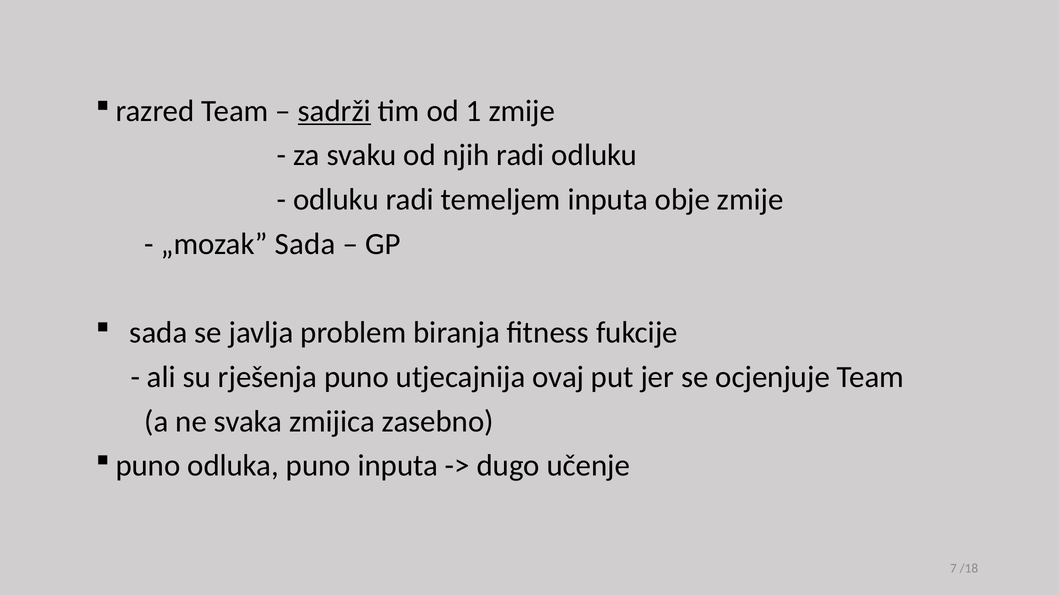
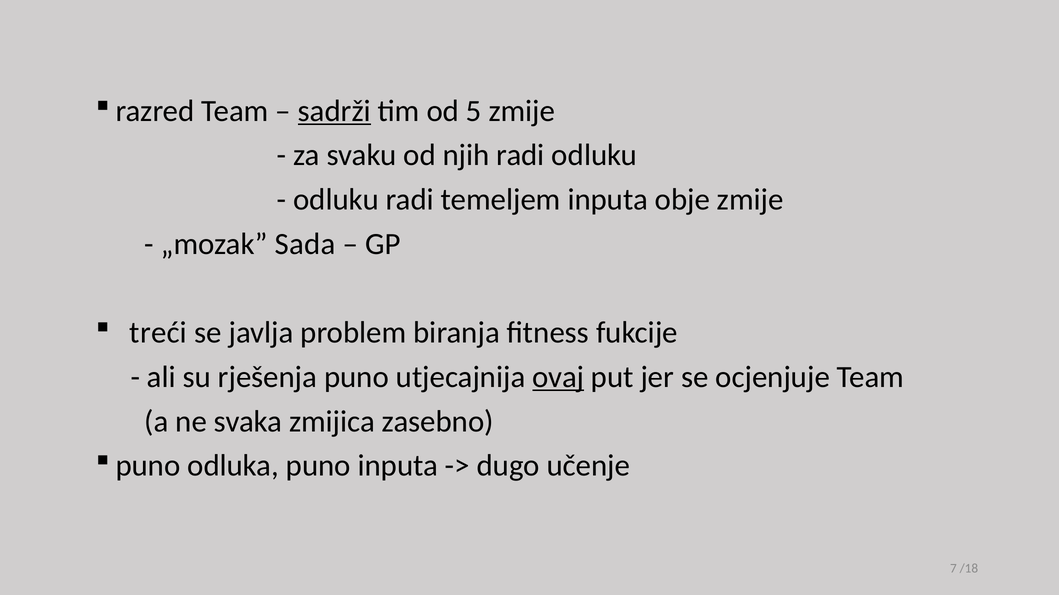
1: 1 -> 5
sada at (158, 333): sada -> treći
ovaj underline: none -> present
